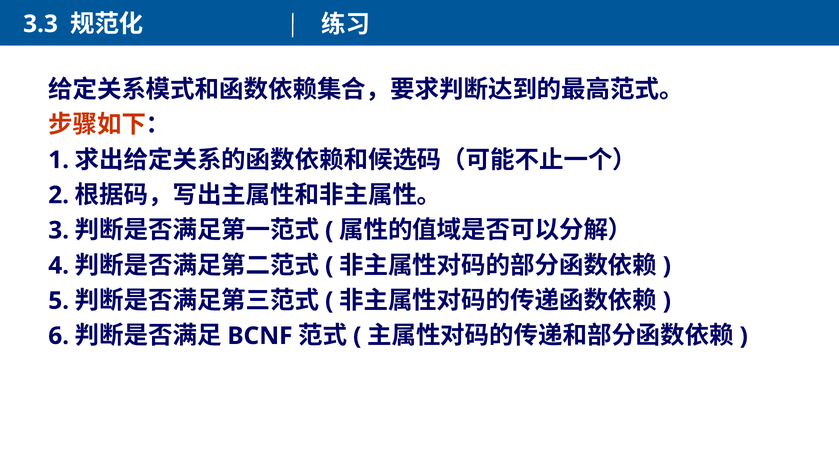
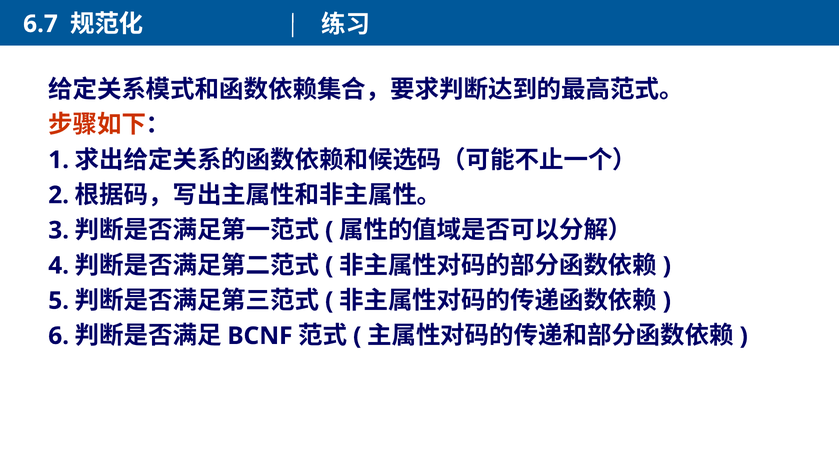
3.3: 3.3 -> 6.7
